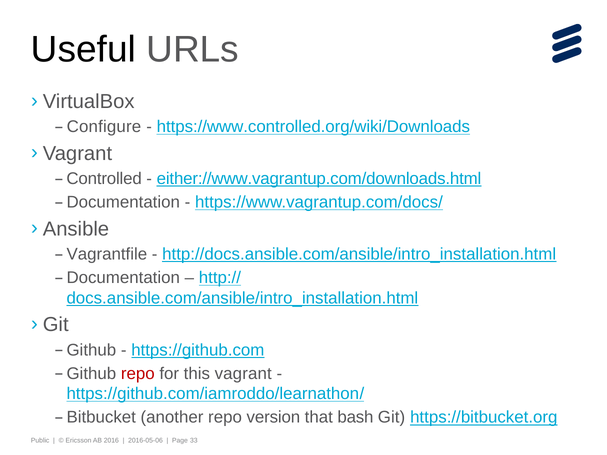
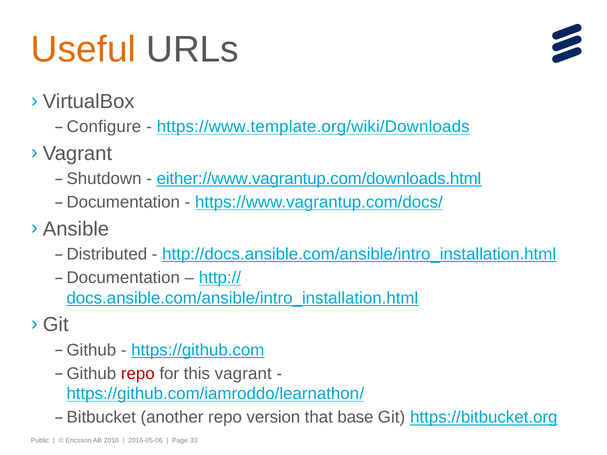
Useful colour: black -> orange
https://www.controlled.org/wiki/Downloads: https://www.controlled.org/wiki/Downloads -> https://www.template.org/wiki/Downloads
Controlled: Controlled -> Shutdown
Vagrantfile: Vagrantfile -> Distributed
bash: bash -> base
